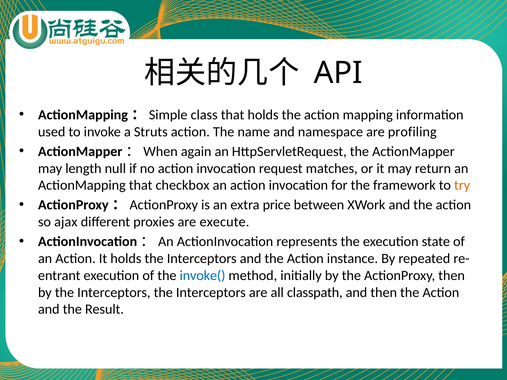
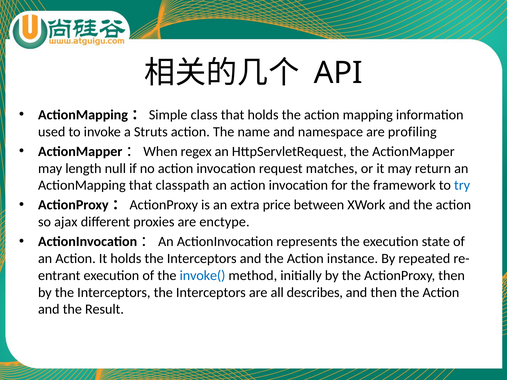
again: again -> regex
checkbox: checkbox -> classpath
try colour: orange -> blue
execute: execute -> enctype
classpath: classpath -> describes
